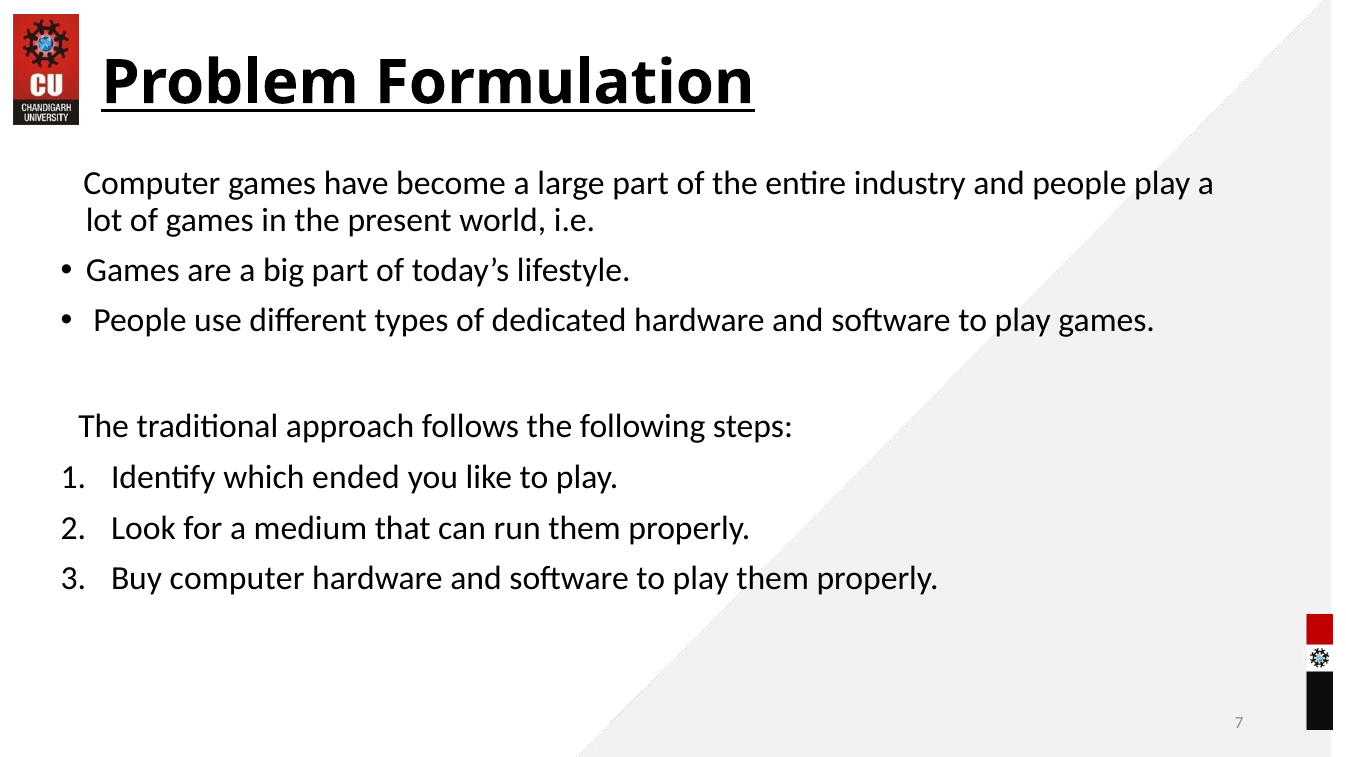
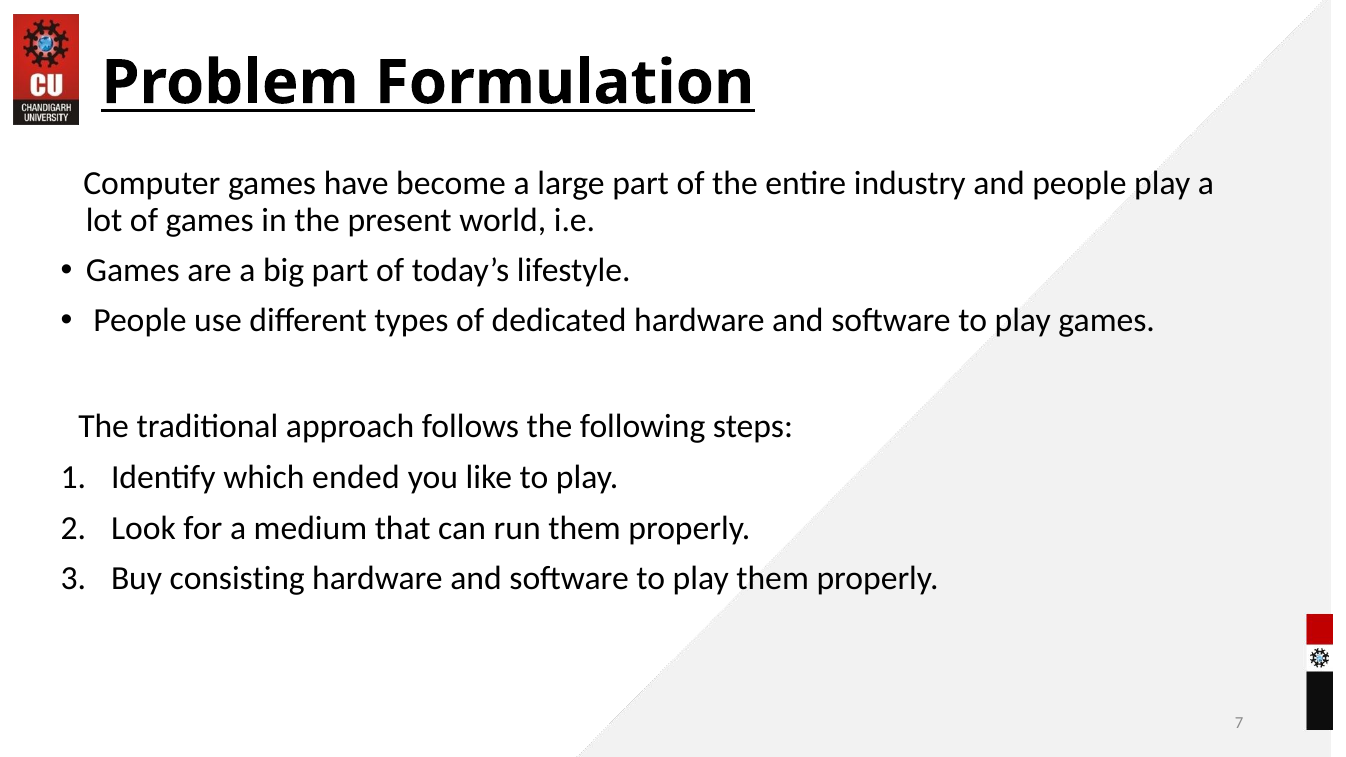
Buy computer: computer -> consisting
